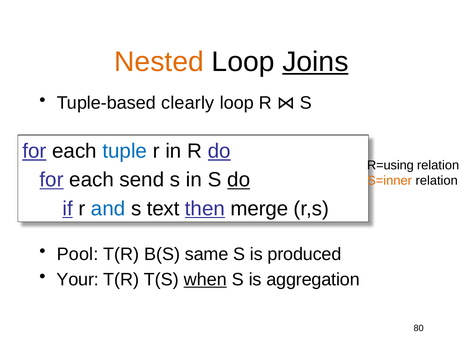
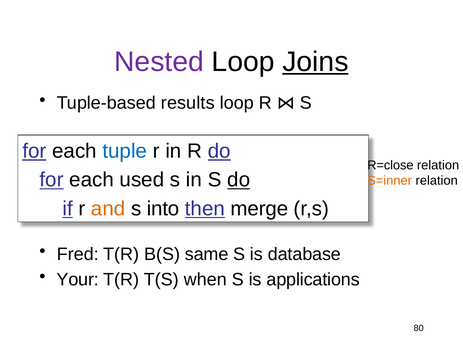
Nested colour: orange -> purple
clearly: clearly -> results
R=using: R=using -> R=close
send: send -> used
and colour: blue -> orange
text: text -> into
Pool: Pool -> Fred
produced: produced -> database
when underline: present -> none
aggregation: aggregation -> applications
